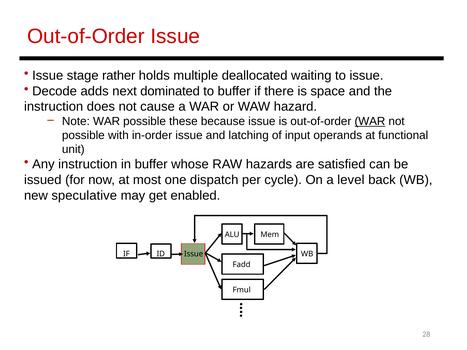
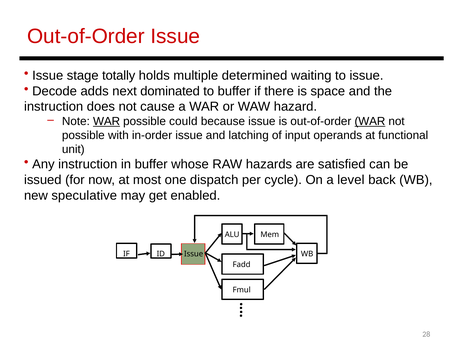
rather: rather -> totally
deallocated: deallocated -> determined
WAR at (107, 121) underline: none -> present
these: these -> could
